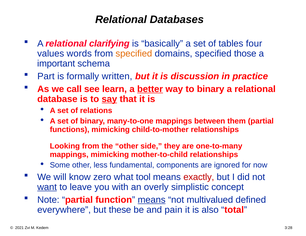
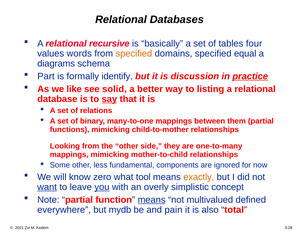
clarifying: clarifying -> recursive
those: those -> equal
important: important -> diagrams
written: written -> identify
practice underline: none -> present
call: call -> like
learn: learn -> solid
better underline: present -> none
to binary: binary -> listing
exactly colour: red -> orange
you underline: none -> present
these: these -> mydb
